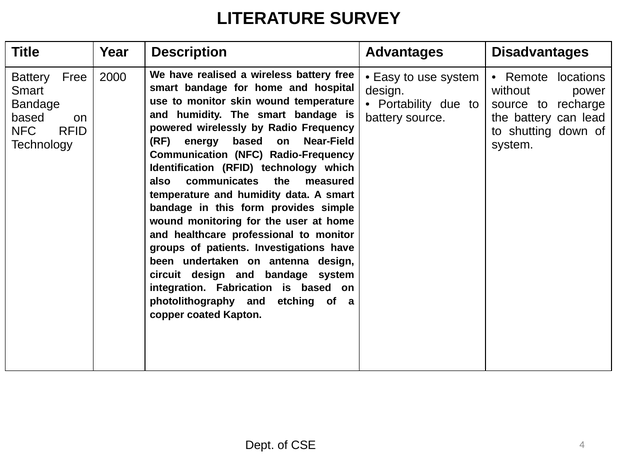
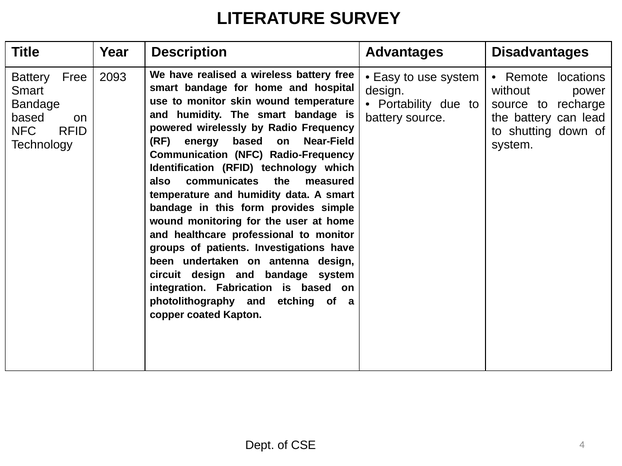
2000: 2000 -> 2093
